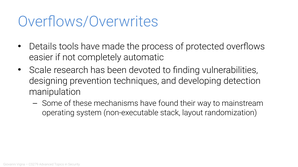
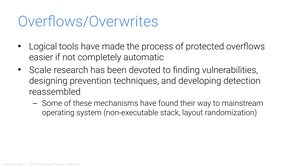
Details: Details -> Logical
manipulation: manipulation -> reassembled
